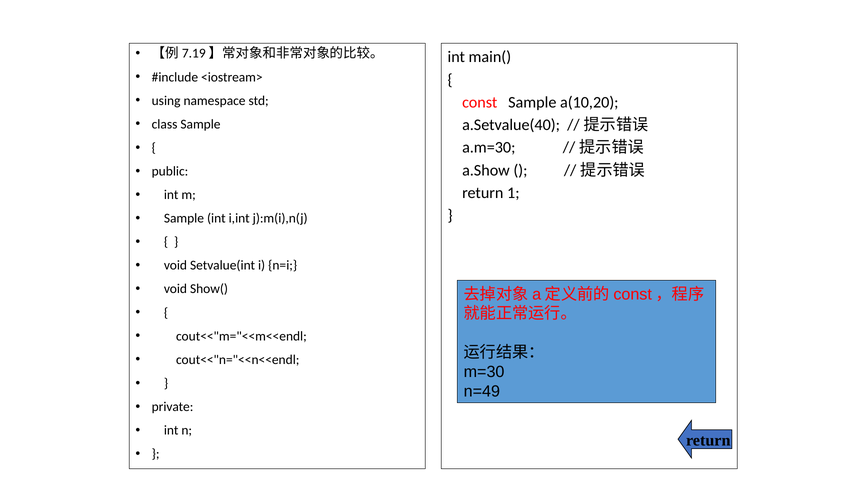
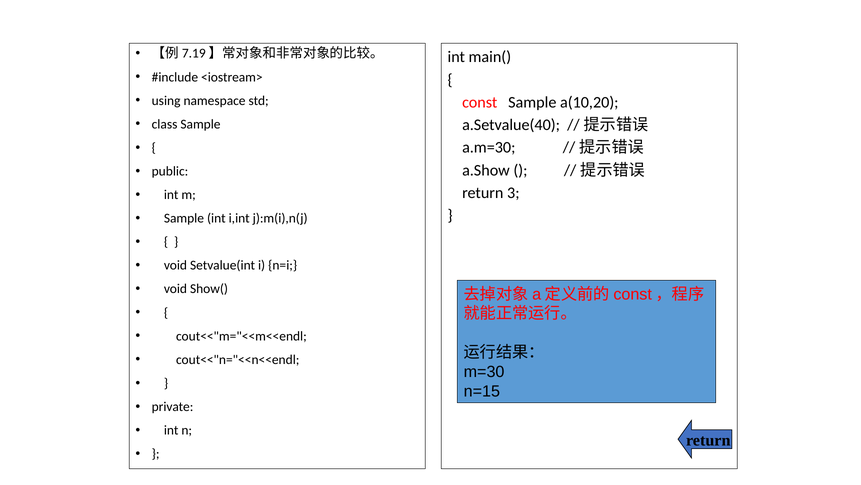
1: 1 -> 3
n=49: n=49 -> n=15
